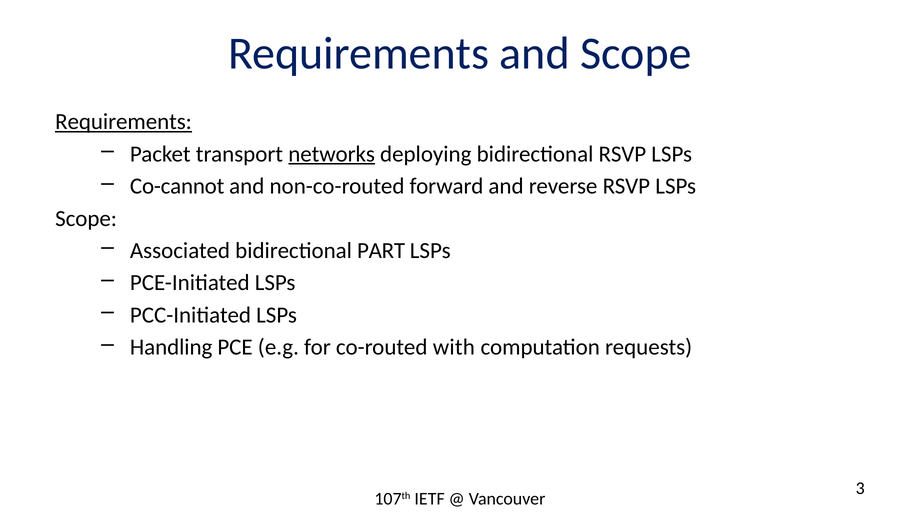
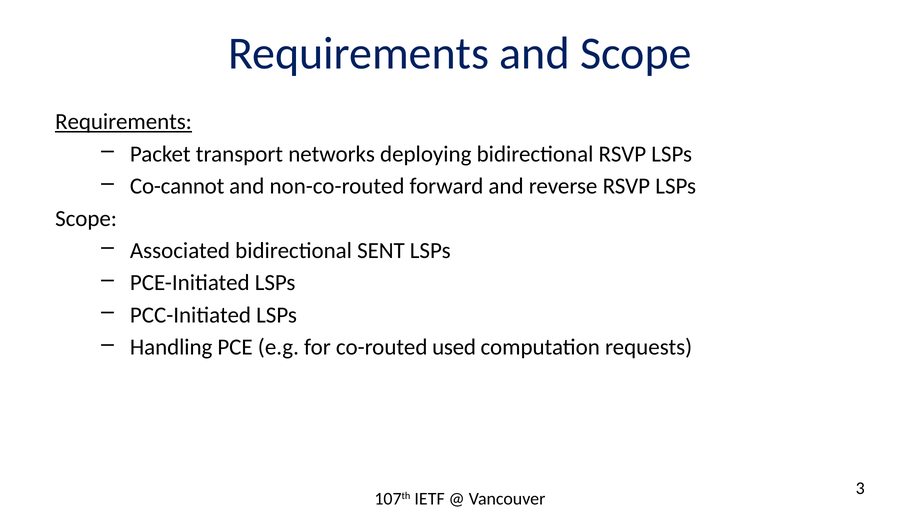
networks underline: present -> none
PART: PART -> SENT
with: with -> used
